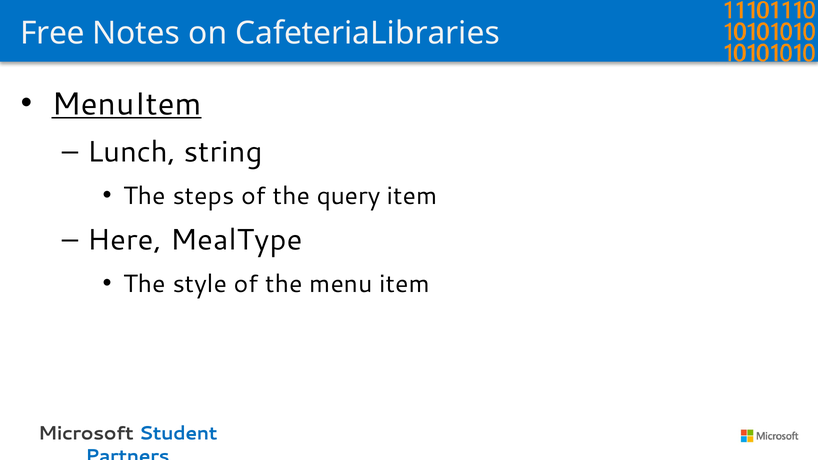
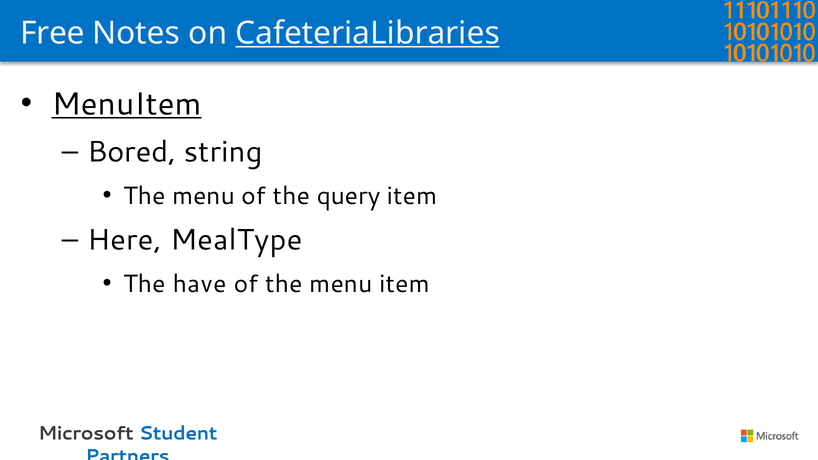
CafeteriaLibraries underline: none -> present
Lunch: Lunch -> Bored
steps at (204, 196): steps -> menu
style: style -> have
